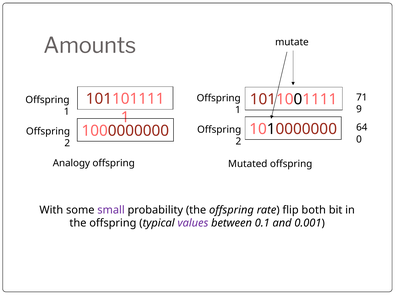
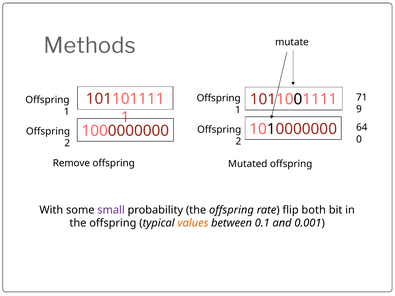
Amounts: Amounts -> Methods
Analogy: Analogy -> Remove
values colour: purple -> orange
